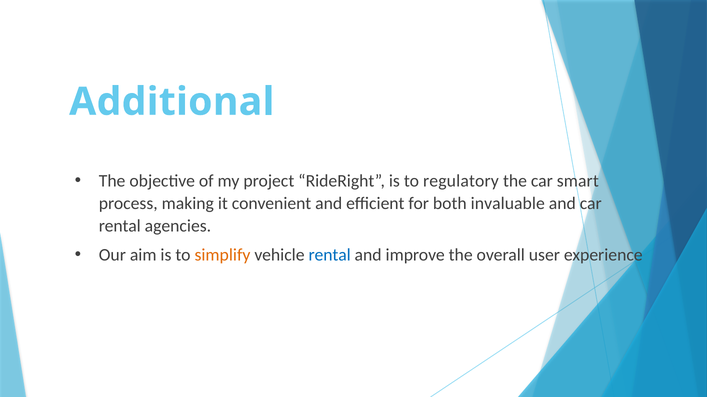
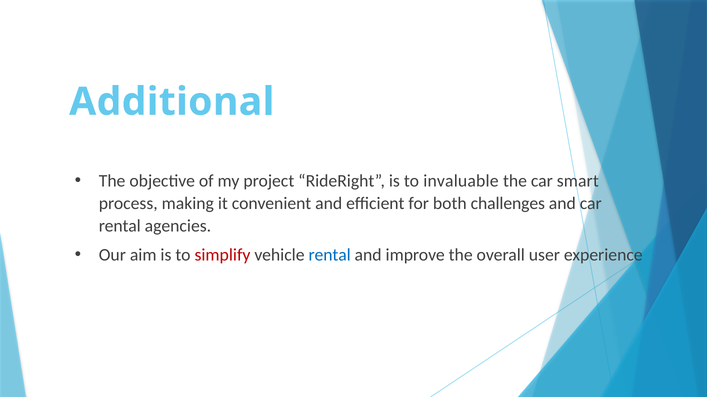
regulatory: regulatory -> invaluable
invaluable: invaluable -> challenges
simplify colour: orange -> red
